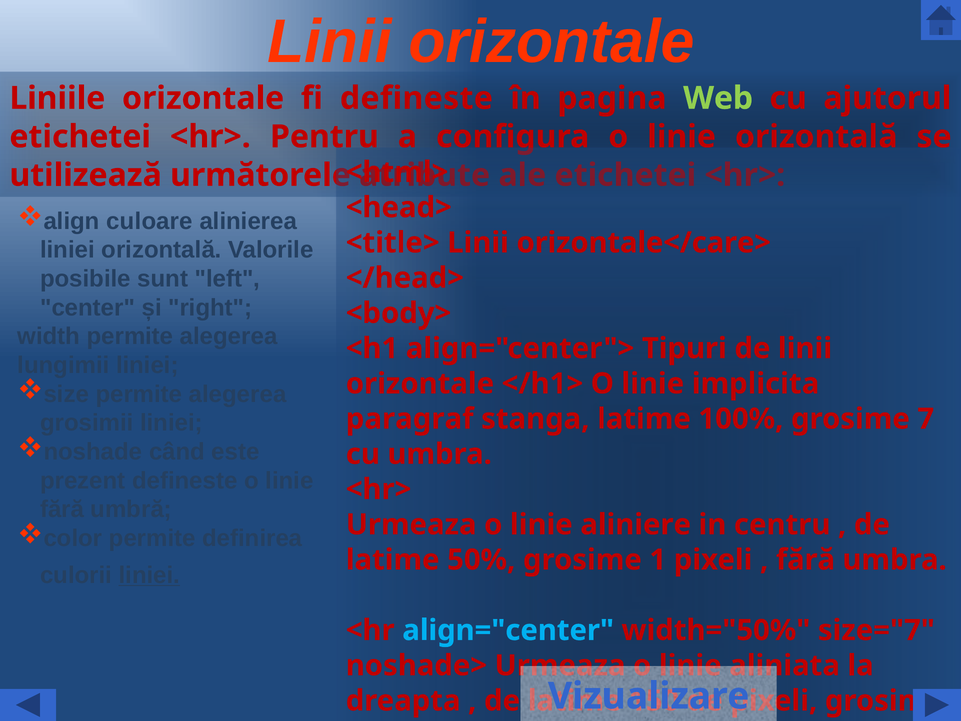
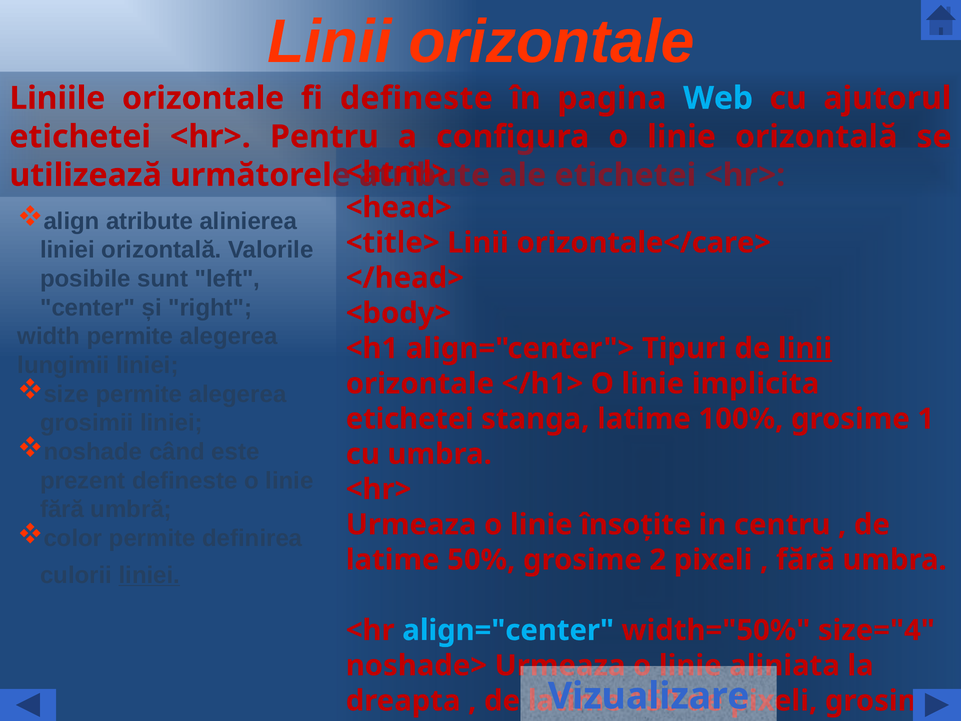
Web colour: light green -> light blue
align culoare: culoare -> atribute
linii at (805, 348) underline: none -> present
paragraf at (410, 419): paragraf -> etichetei
7: 7 -> 1
aliniere: aliniere -> însoțite
1: 1 -> 2
size="7: size="7 -> size="4
